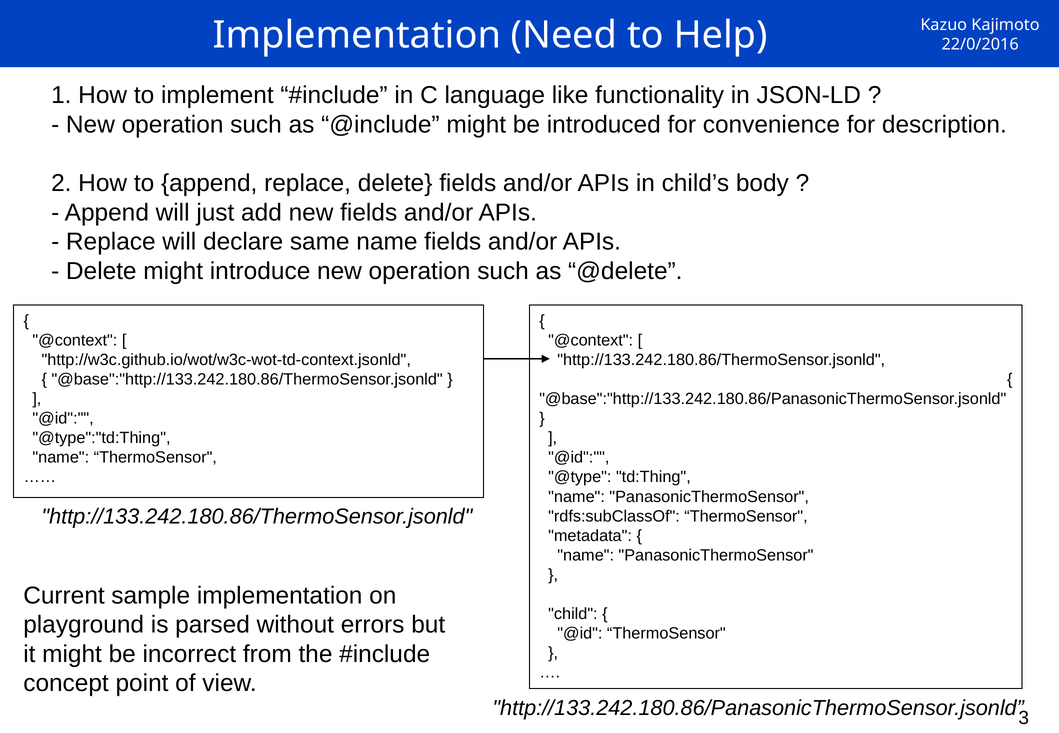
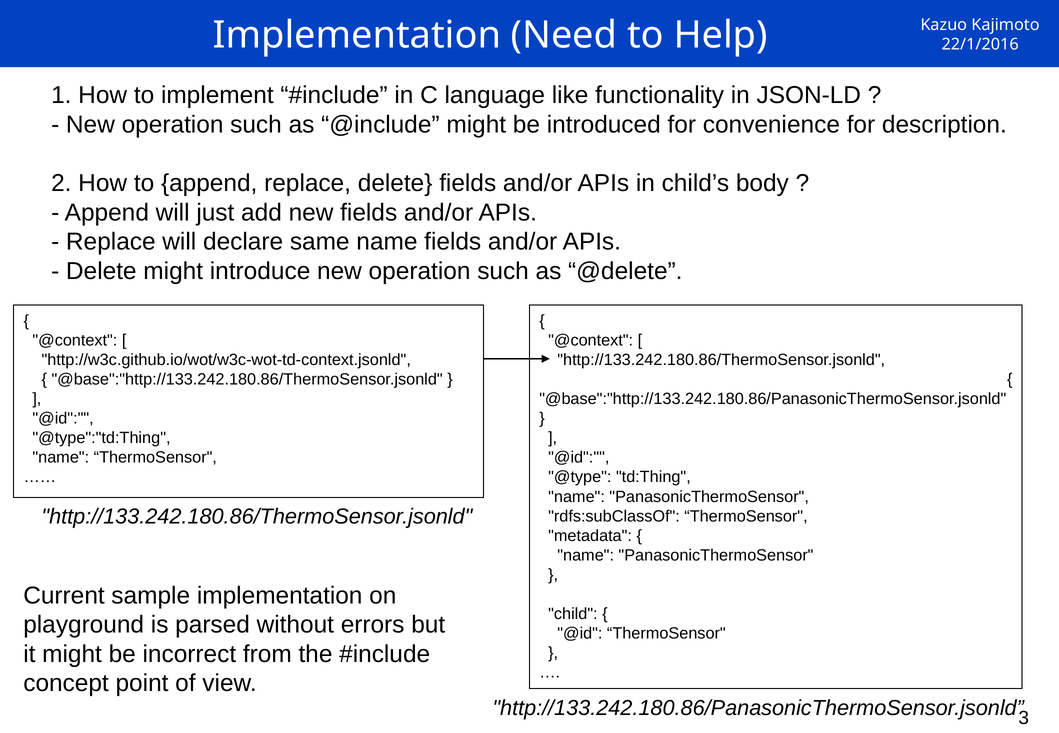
22/0/2016: 22/0/2016 -> 22/1/2016
